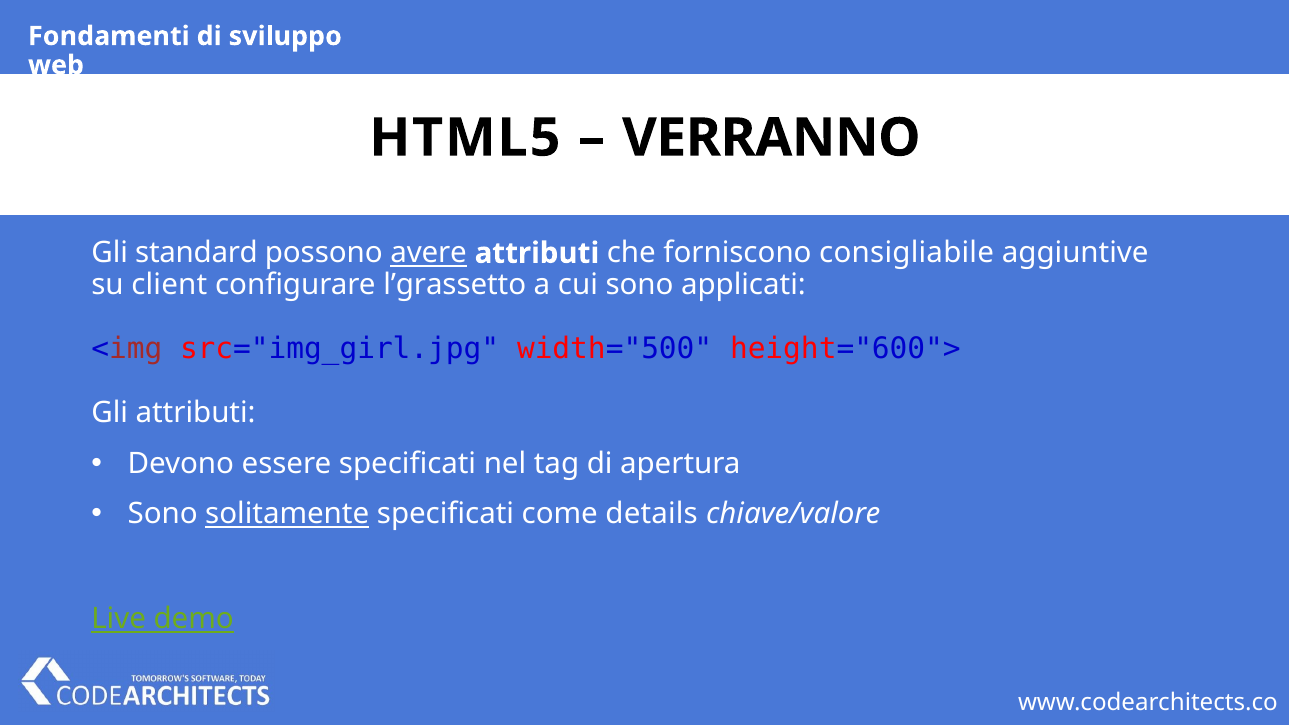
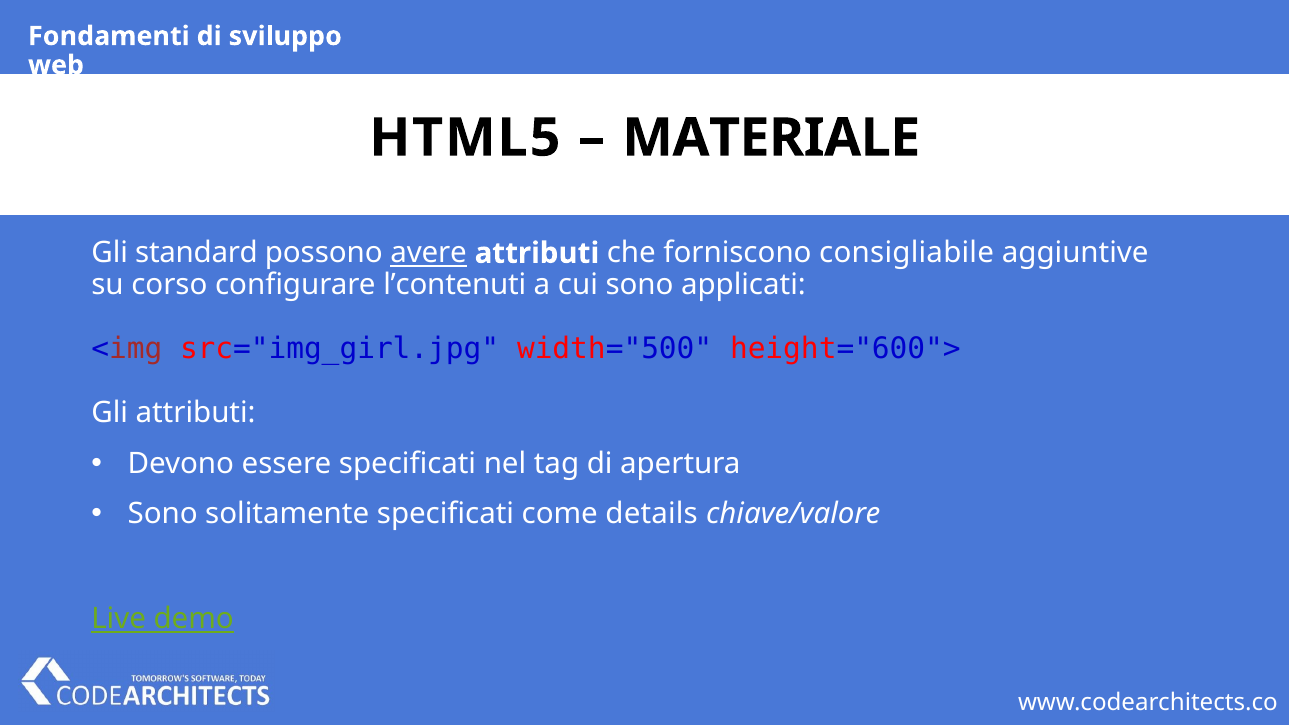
VERRANNO: VERRANNO -> MATERIALE
client: client -> corso
l’grassetto: l’grassetto -> l’contenuti
solitamente underline: present -> none
